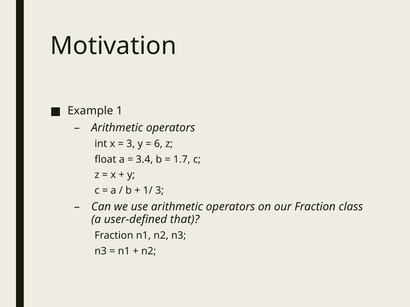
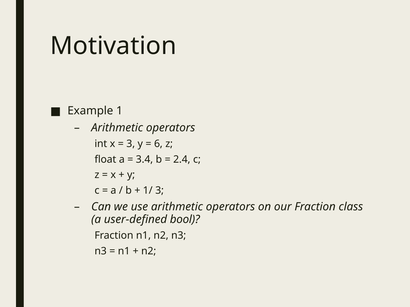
1.7: 1.7 -> 2.4
that: that -> bool
